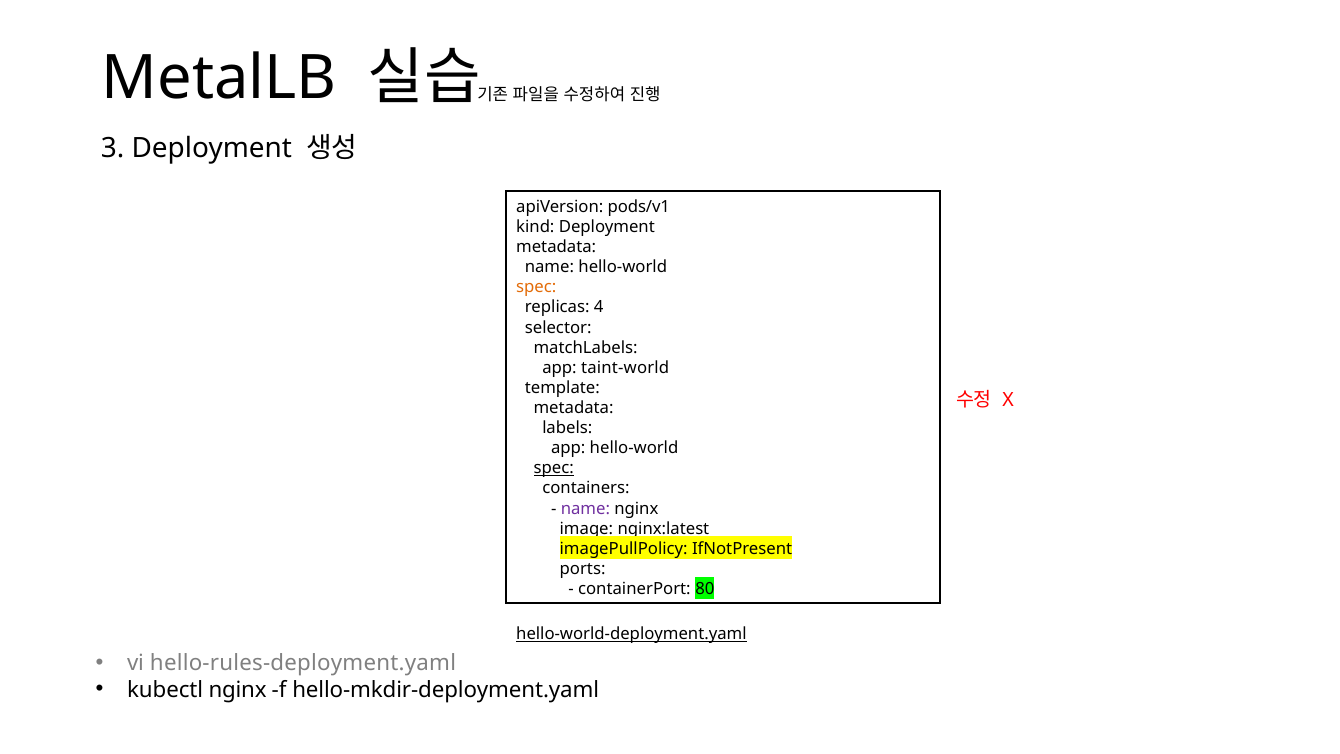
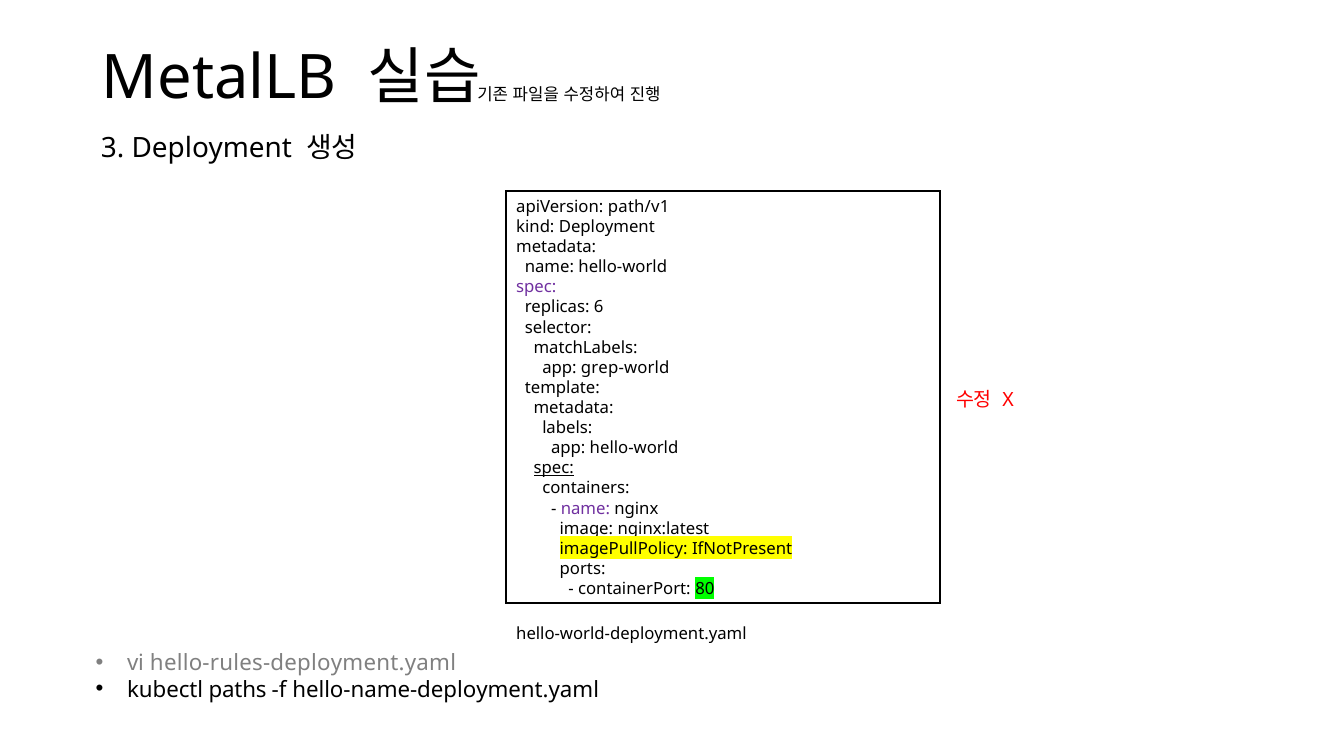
pods/v1: pods/v1 -> path/v1
spec at (536, 287) colour: orange -> purple
4: 4 -> 6
taint-world: taint-world -> grep-world
hello-world-deployment.yaml underline: present -> none
kubectl nginx: nginx -> paths
hello-mkdir-deployment.yaml: hello-mkdir-deployment.yaml -> hello-name-deployment.yaml
